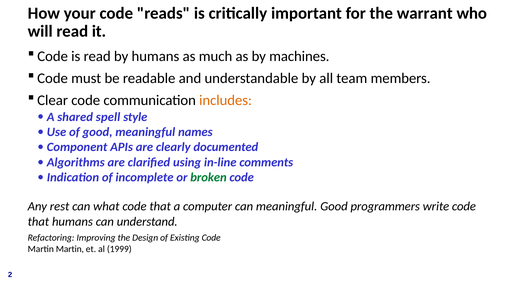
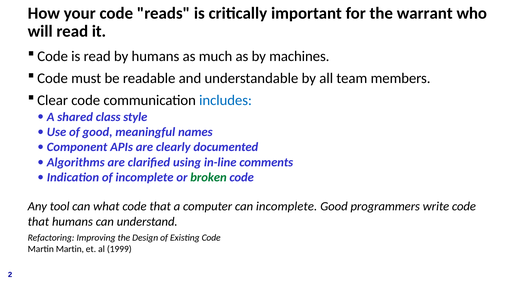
includes colour: orange -> blue
spell: spell -> class
rest: rest -> tool
can meaningful: meaningful -> incomplete
